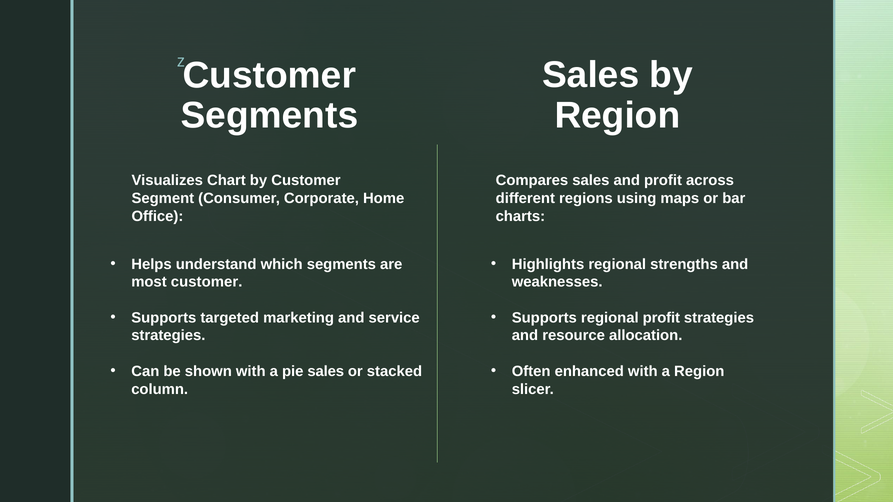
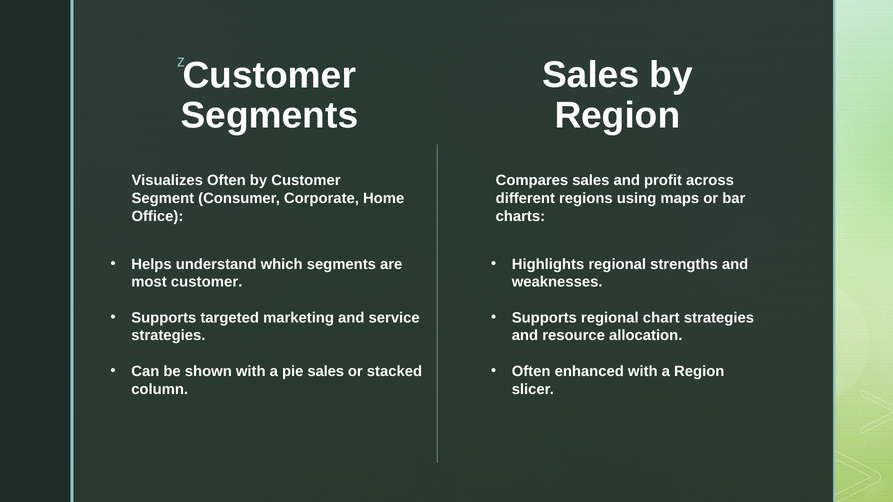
Visualizes Chart: Chart -> Often
regional profit: profit -> chart
